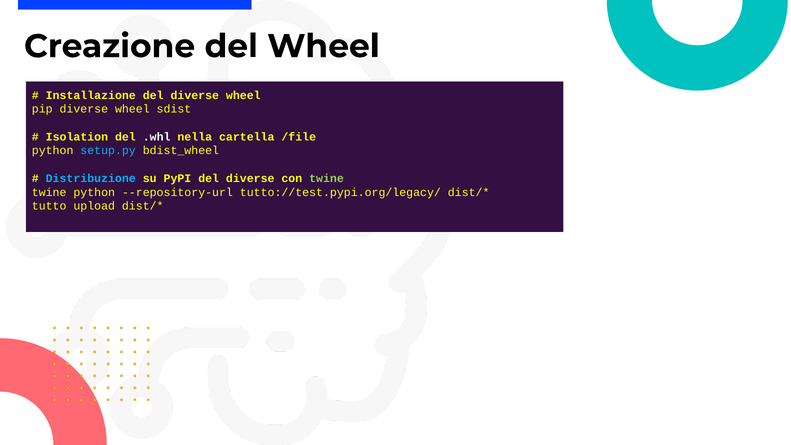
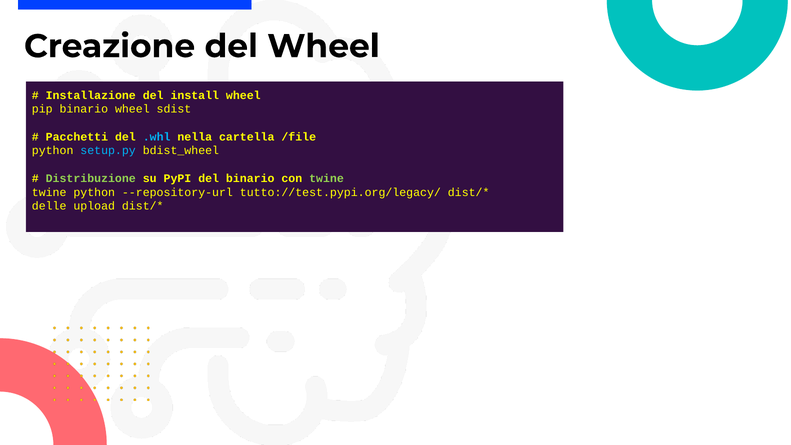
Installazione del diverse: diverse -> install
pip diverse: diverse -> binario
Isolation: Isolation -> Pacchetti
.whl colour: white -> light blue
Distribuzione colour: light blue -> light green
PyPI del diverse: diverse -> binario
tutto: tutto -> delle
